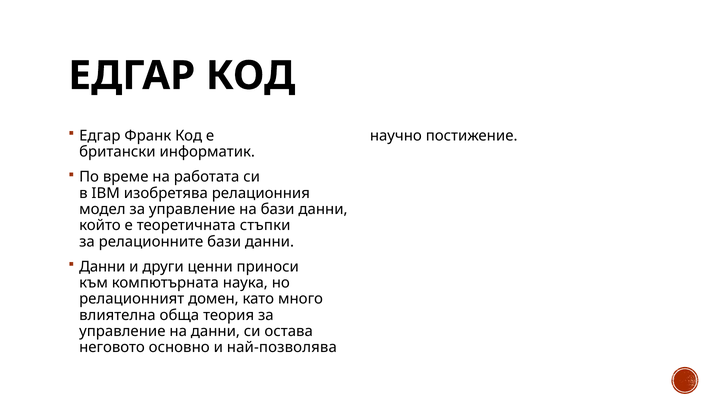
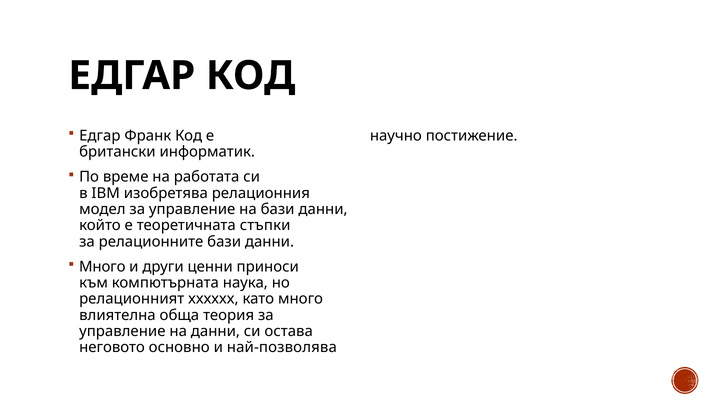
Данни at (102, 267): Данни -> Много
домен: домен -> хххххх
